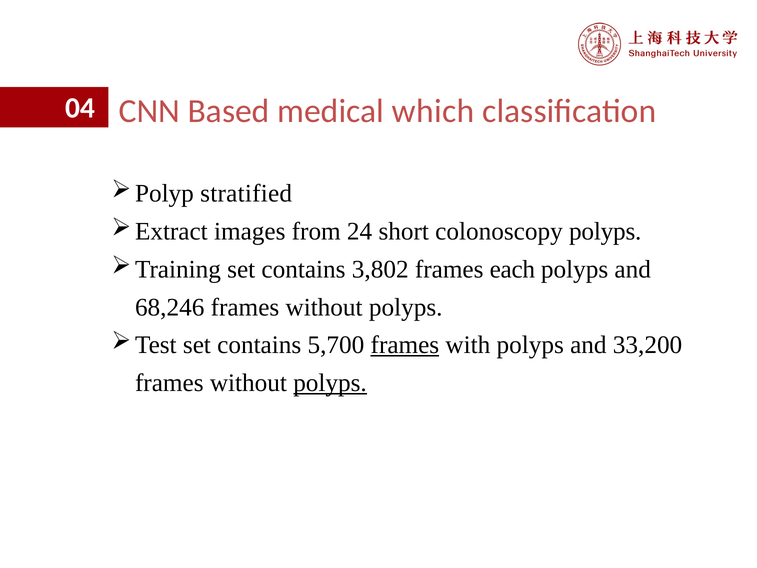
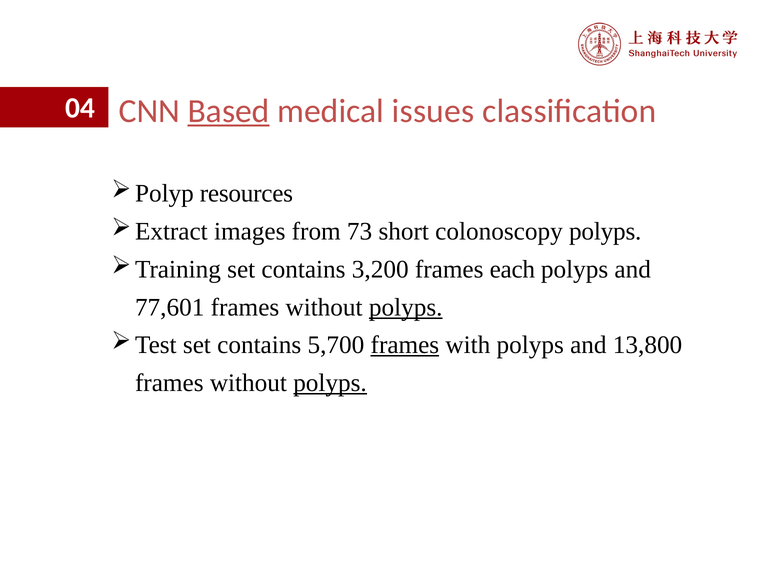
Based underline: none -> present
which: which -> issues
stratified: stratified -> resources
24: 24 -> 73
3,802: 3,802 -> 3,200
68,246: 68,246 -> 77,601
polyps at (406, 307) underline: none -> present
33,200: 33,200 -> 13,800
